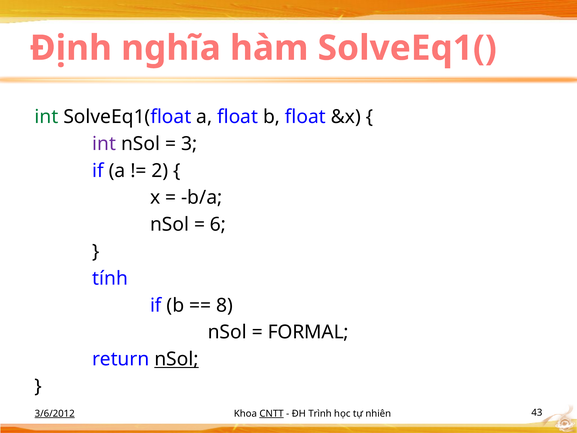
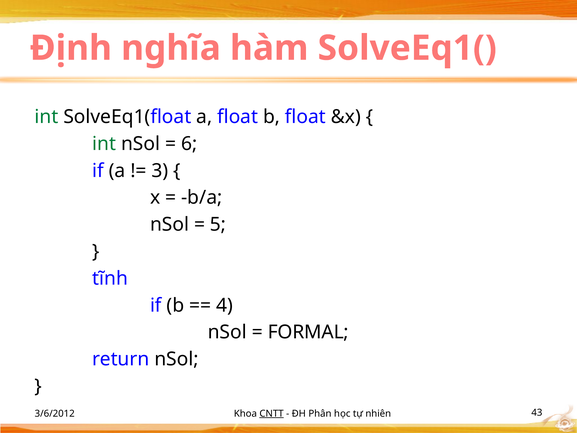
int at (104, 144) colour: purple -> green
3: 3 -> 6
2: 2 -> 3
6: 6 -> 5
tính: tính -> tĩnh
8: 8 -> 4
nSol at (176, 359) underline: present -> none
3/6/2012 underline: present -> none
Trình: Trình -> Phân
